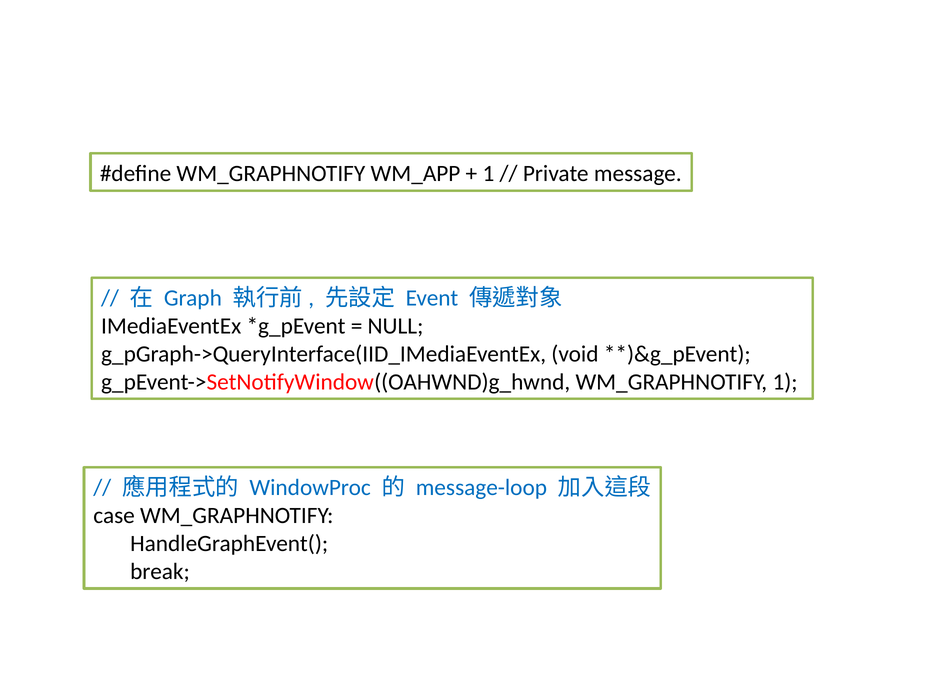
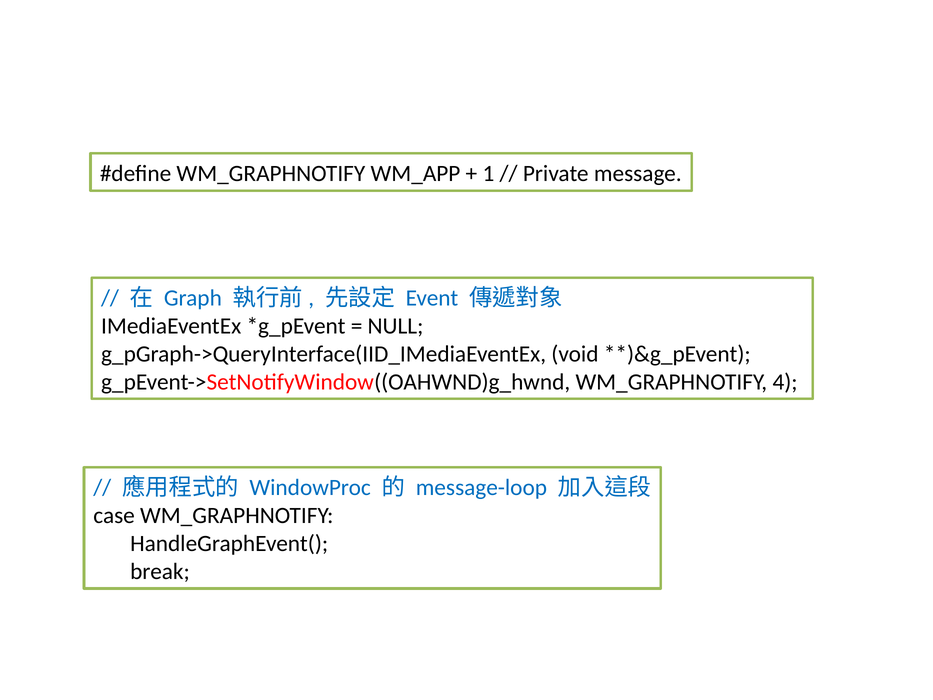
WM_GRAPHNOTIFY 1: 1 -> 4
